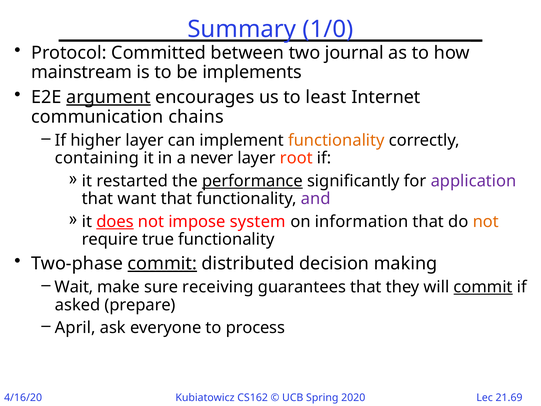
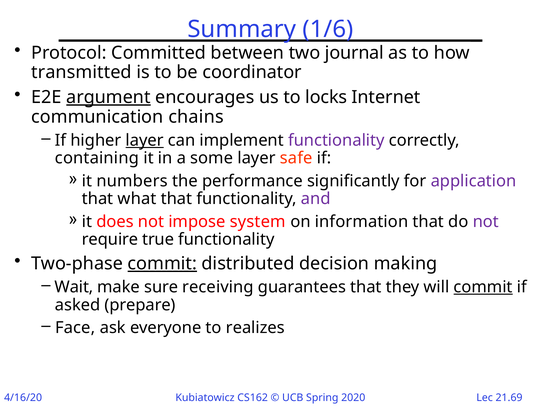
1/0: 1/0 -> 1/6
mainstream: mainstream -> transmitted
implements: implements -> coordinator
least: least -> locks
layer at (145, 140) underline: none -> present
functionality at (336, 140) colour: orange -> purple
never: never -> some
root: root -> safe
restarted: restarted -> numbers
performance underline: present -> none
want: want -> what
does underline: present -> none
not at (486, 221) colour: orange -> purple
April: April -> Face
process: process -> realizes
